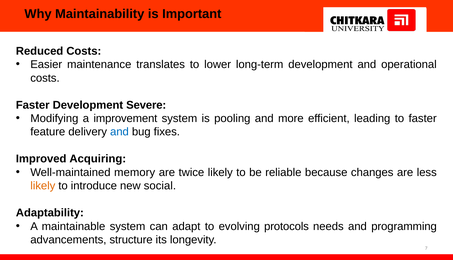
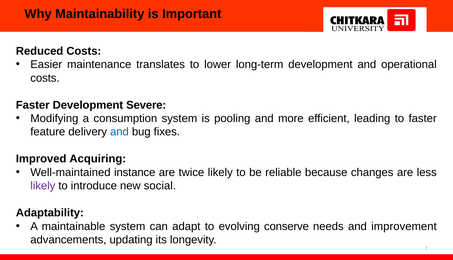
improvement: improvement -> consumption
memory: memory -> instance
likely at (43, 186) colour: orange -> purple
protocols: protocols -> conserve
programming: programming -> improvement
structure: structure -> updating
